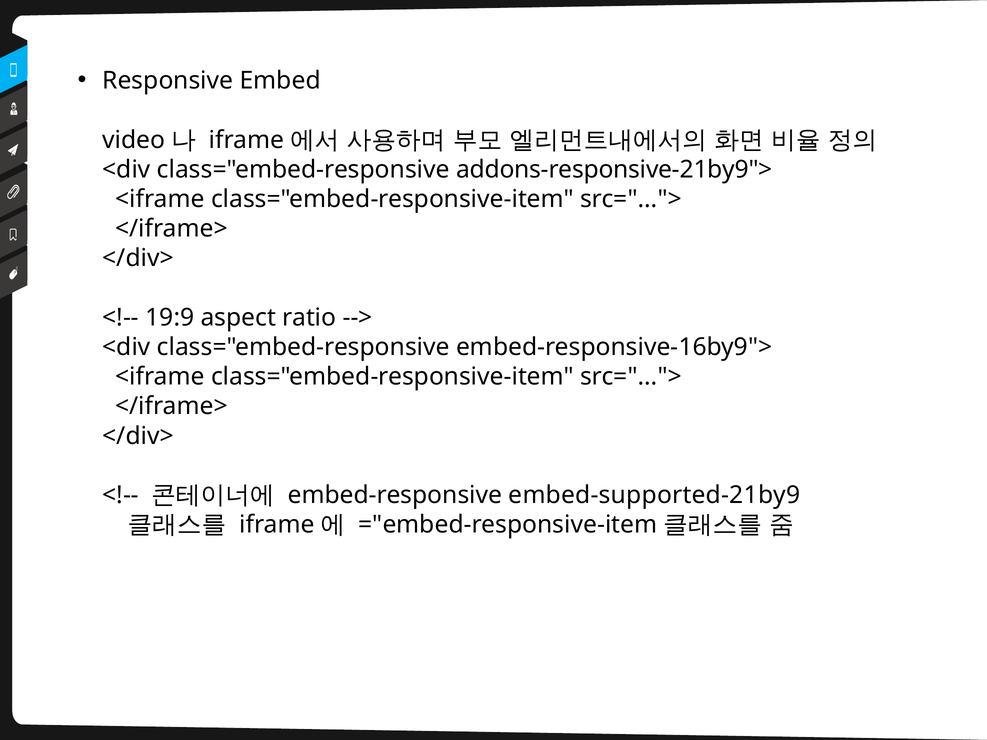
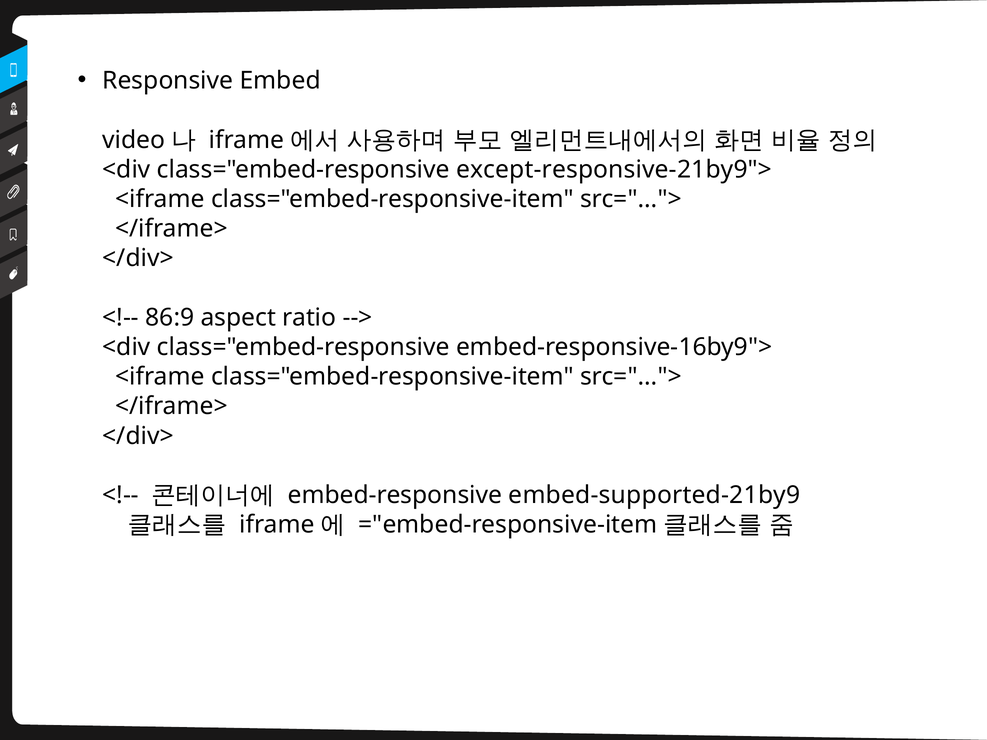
addons-responsive-21by9">: addons-responsive-21by9"> -> except-responsive-21by9">
19:9: 19:9 -> 86:9
